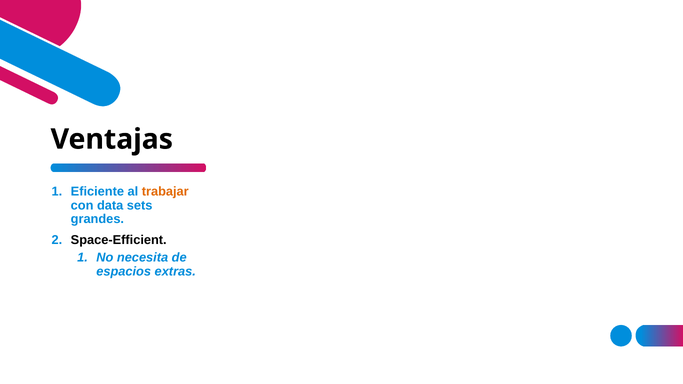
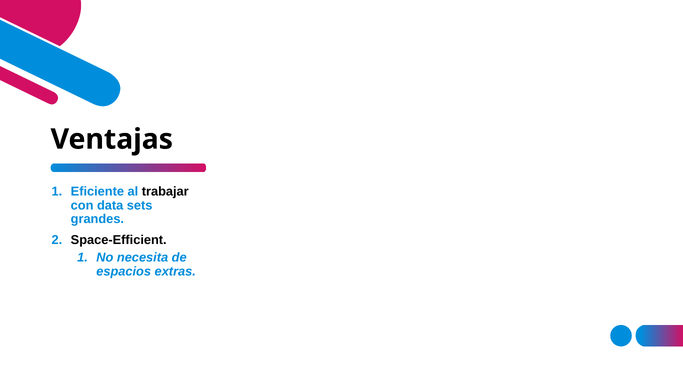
trabajar colour: orange -> black
